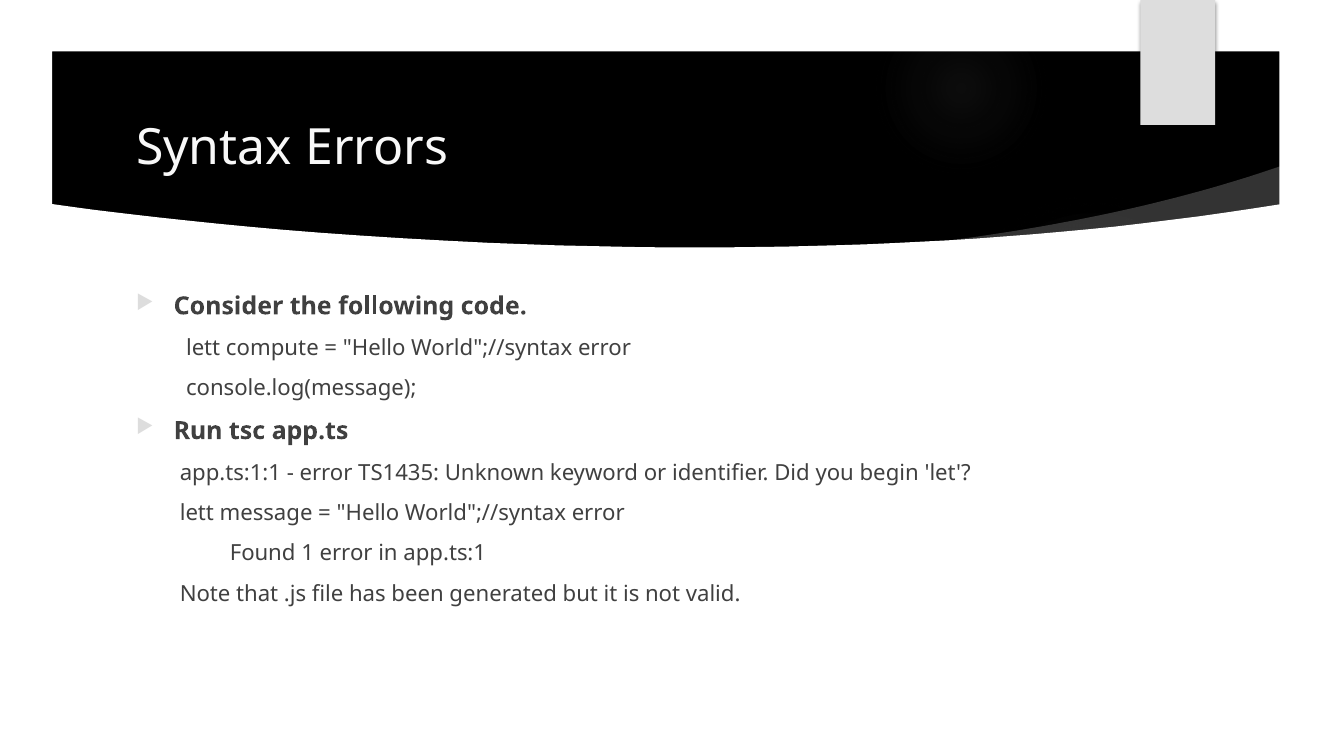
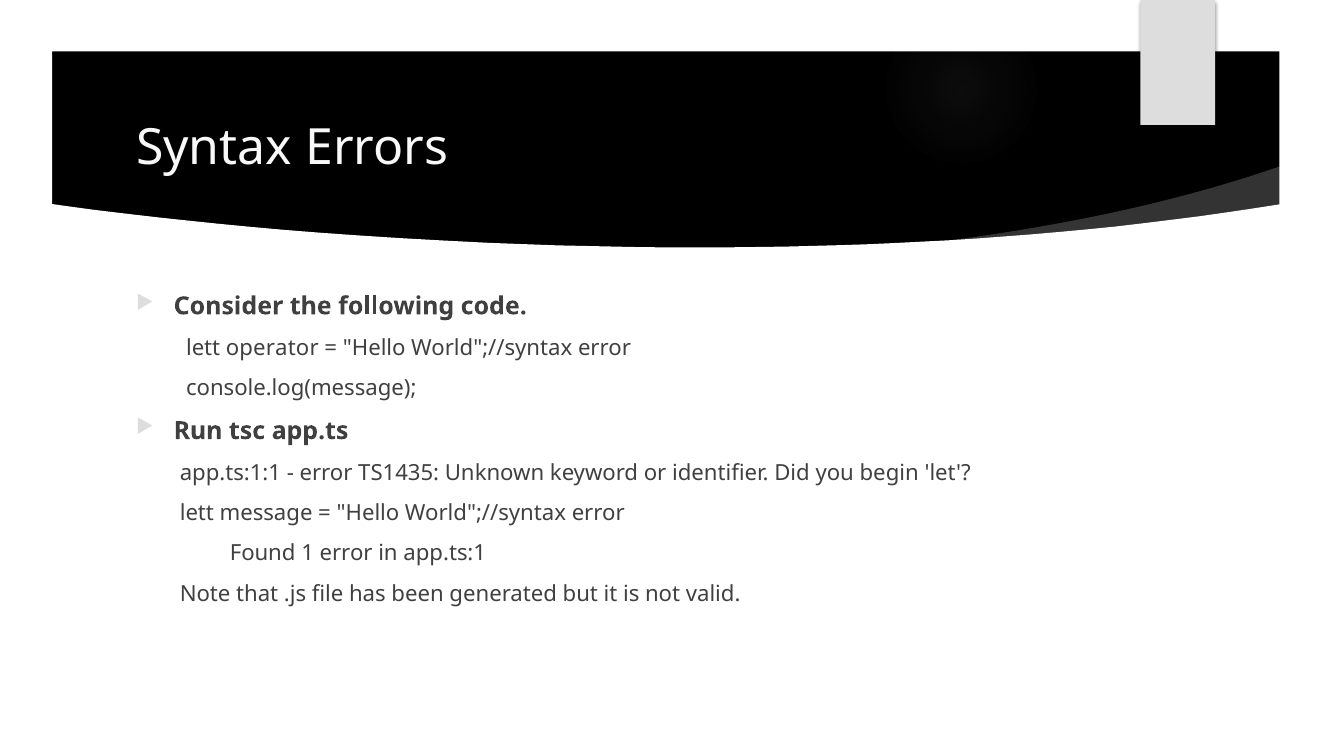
compute: compute -> operator
